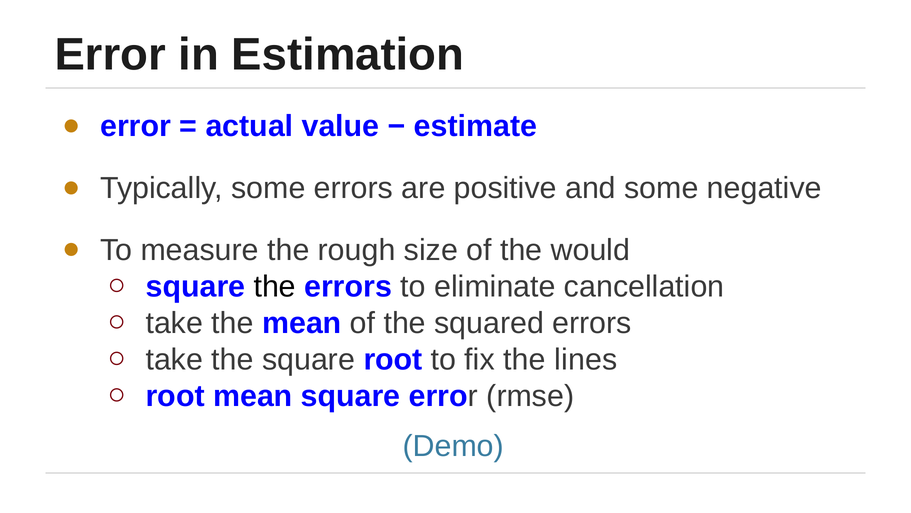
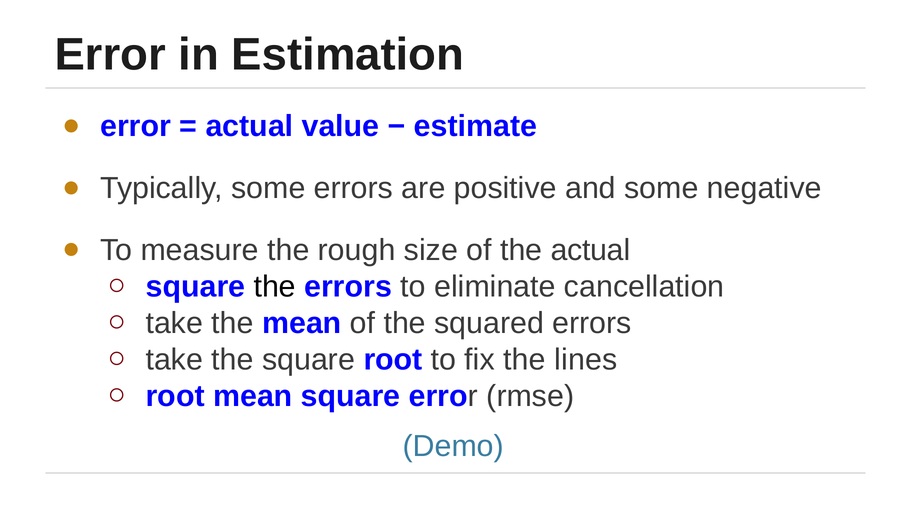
the would: would -> actual
